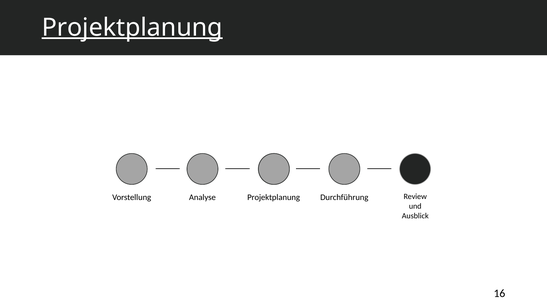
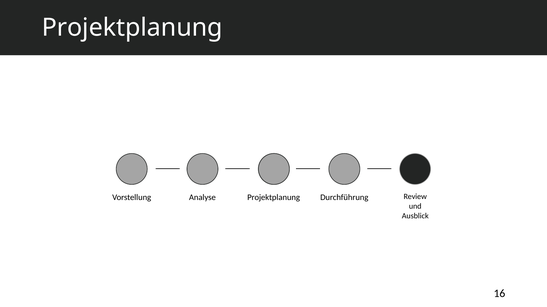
Projektplanung at (132, 28) underline: present -> none
